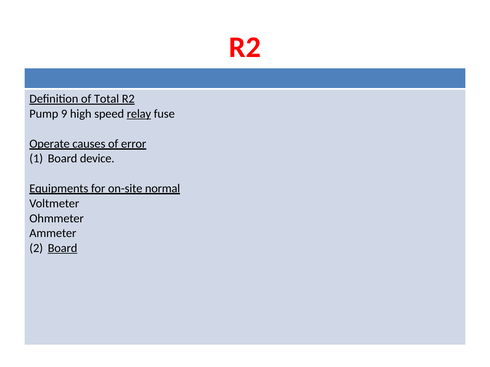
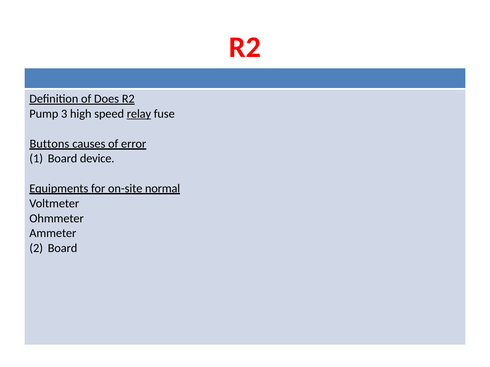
Total: Total -> Does
9: 9 -> 3
Operate: Operate -> Buttons
Board at (63, 249) underline: present -> none
